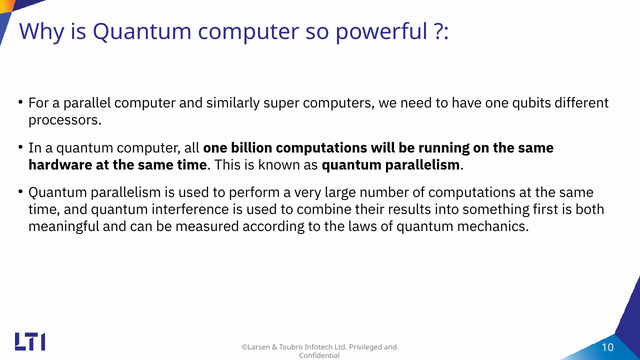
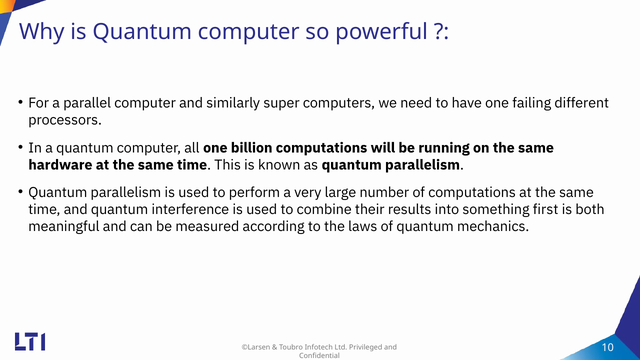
qubits: qubits -> failing
